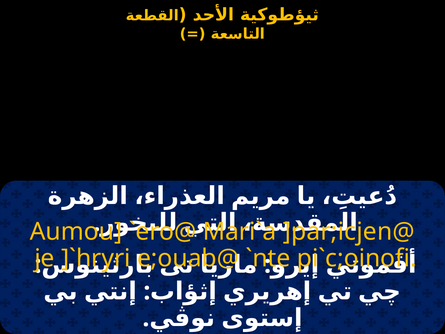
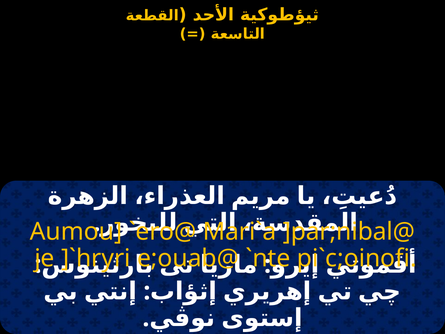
]par;icjen@: ]par;icjen@ -> ]par;nibal@
